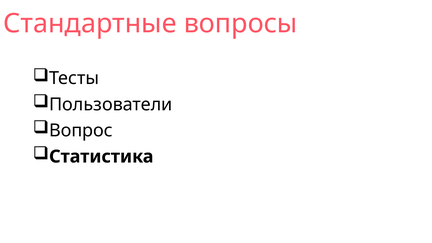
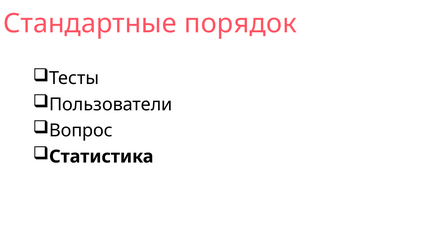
вопросы: вопросы -> порядок
